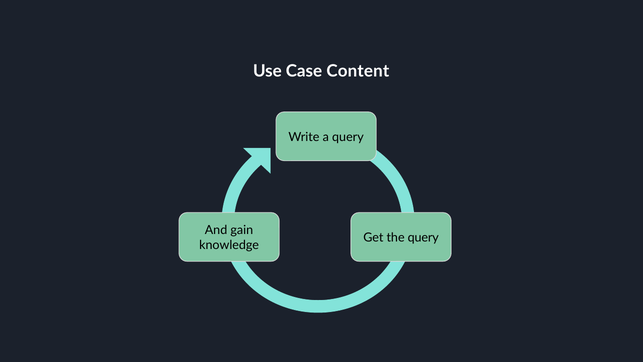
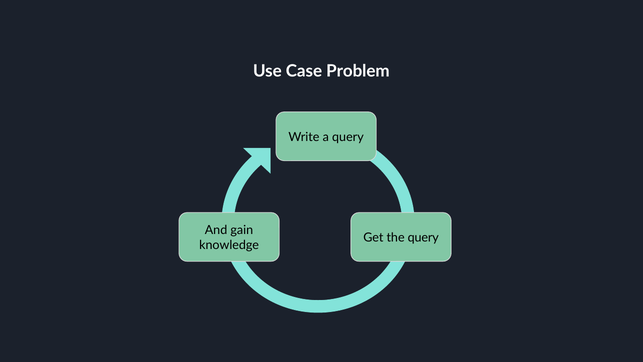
Content: Content -> Problem
